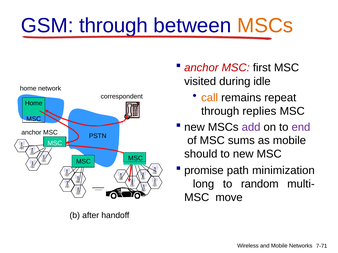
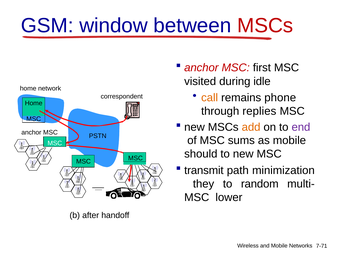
GSM through: through -> window
MSCs at (265, 26) colour: orange -> red
repeat: repeat -> phone
add colour: purple -> orange
promise: promise -> transmit
long: long -> they
move: move -> lower
